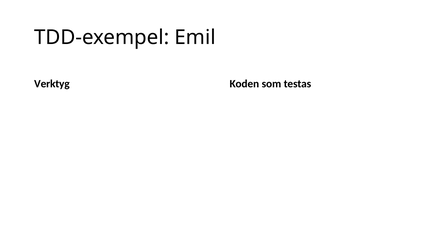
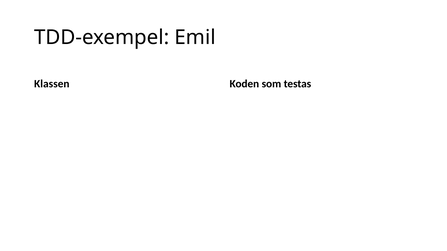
Verktyg: Verktyg -> Klassen
